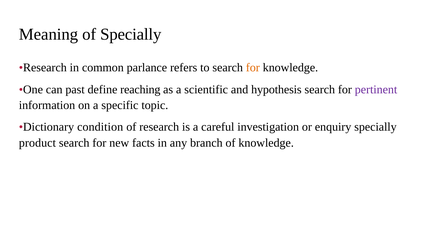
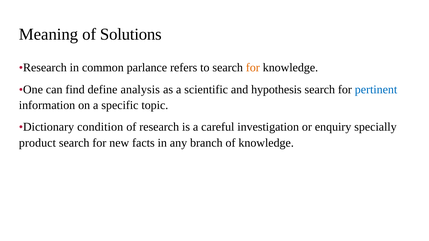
of Specially: Specially -> Solutions
past: past -> find
reaching: reaching -> analysis
pertinent colour: purple -> blue
